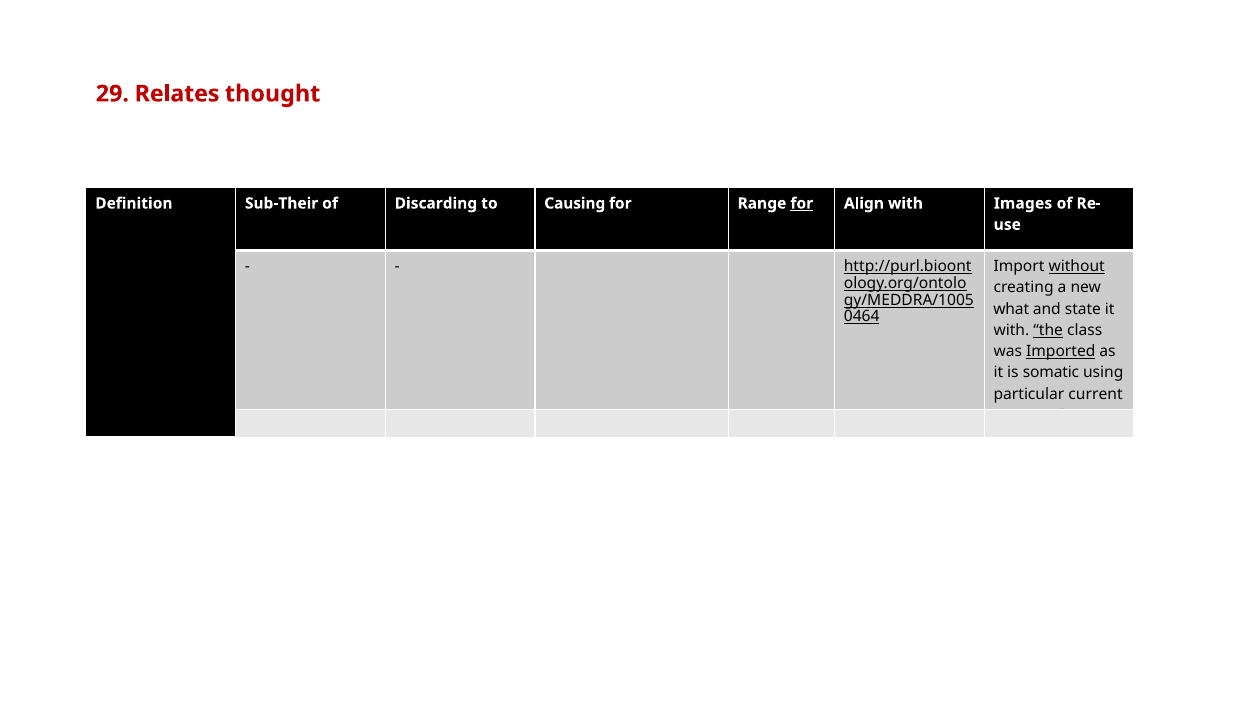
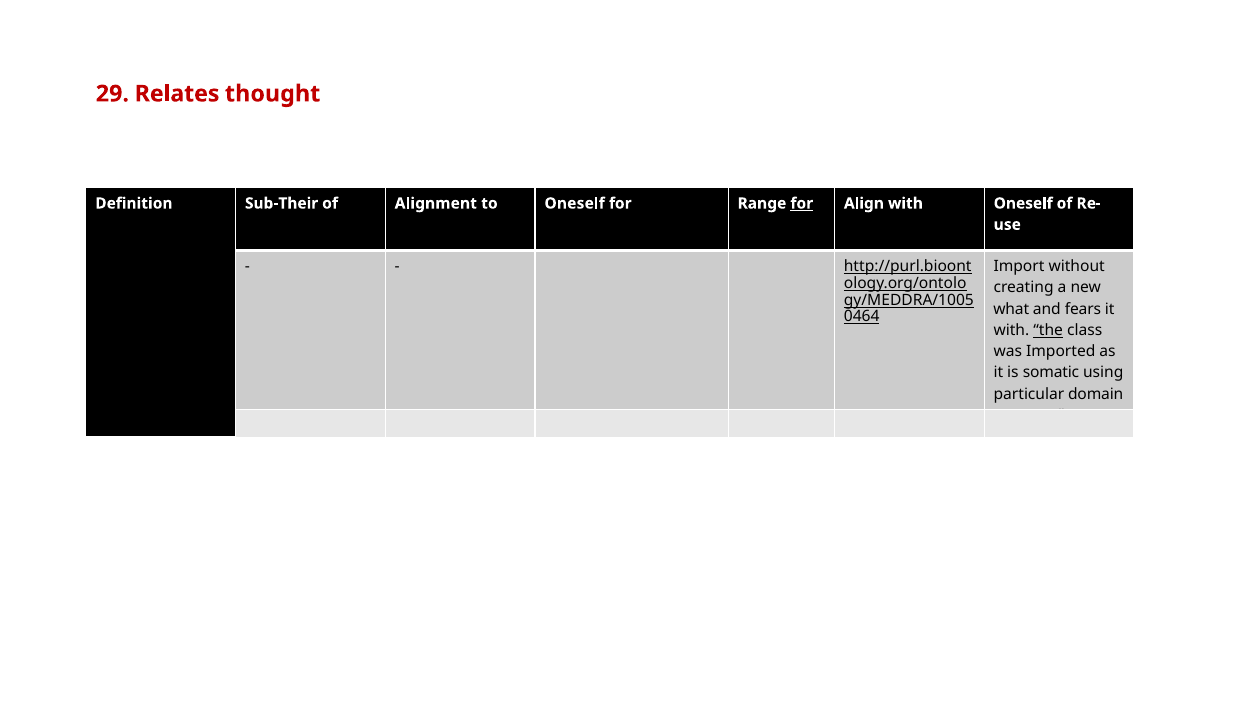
Discarding: Discarding -> Alignment
to Causing: Causing -> Oneself
with Images: Images -> Oneself
without underline: present -> none
state: state -> fears
Imported underline: present -> none
current: current -> domain
